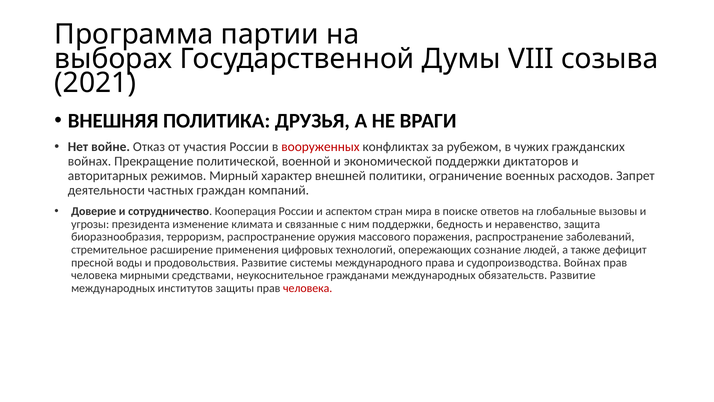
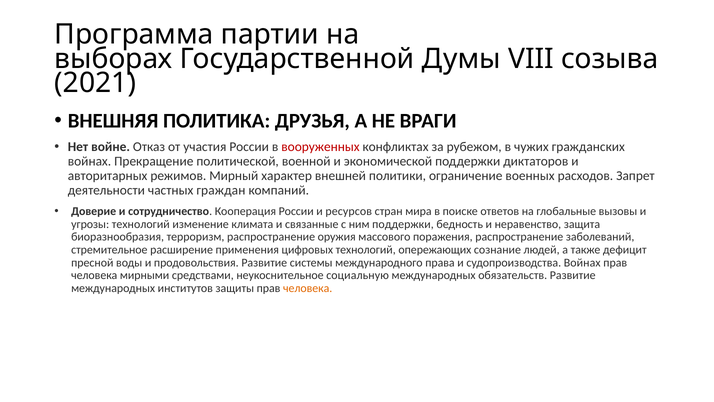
аспектом: аспектом -> ресурсов
угрозы президента: президента -> технологий
гражданами: гражданами -> социальную
человека at (308, 288) colour: red -> orange
